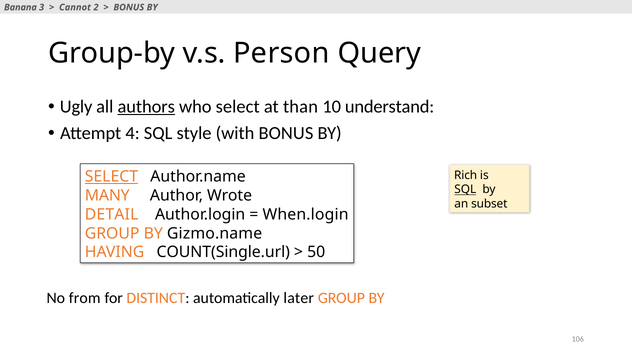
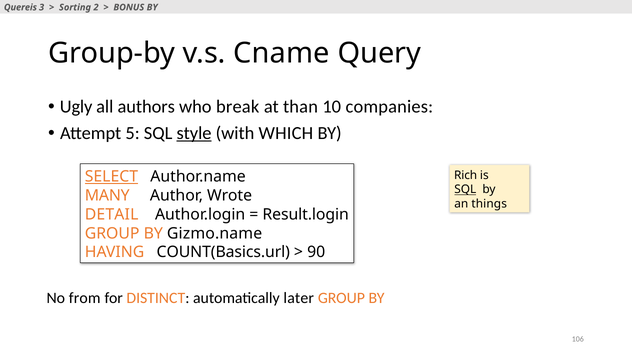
Banana: Banana -> Quereis
Cannot: Cannot -> Sorting
Person: Person -> Cname
authors underline: present -> none
who select: select -> break
understand: understand -> companies
4: 4 -> 5
style underline: none -> present
with BONUS: BONUS -> WHICH
subset: subset -> things
When.login: When.login -> Result.login
COUNT(Single.url: COUNT(Single.url -> COUNT(Basics.url
50: 50 -> 90
